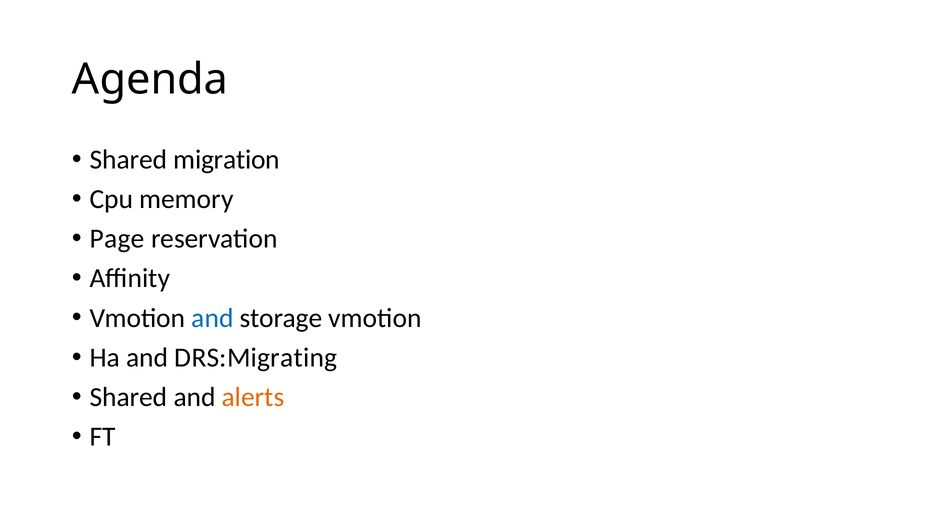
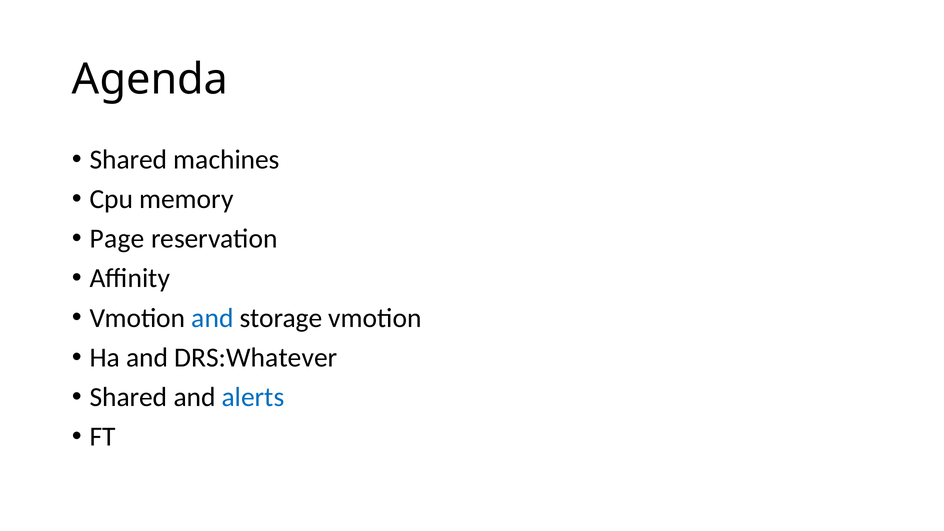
migration: migration -> machines
DRS:Migrating: DRS:Migrating -> DRS:Whatever
alerts colour: orange -> blue
